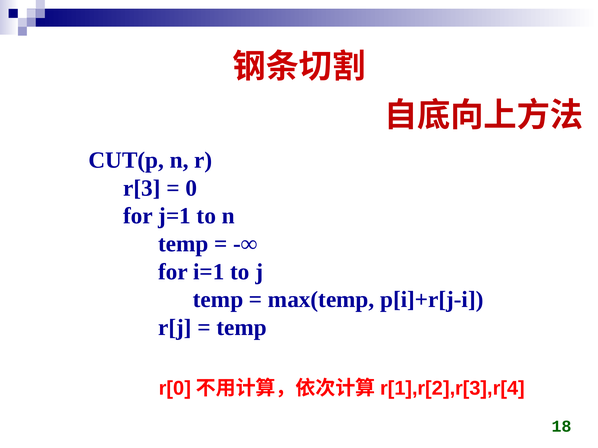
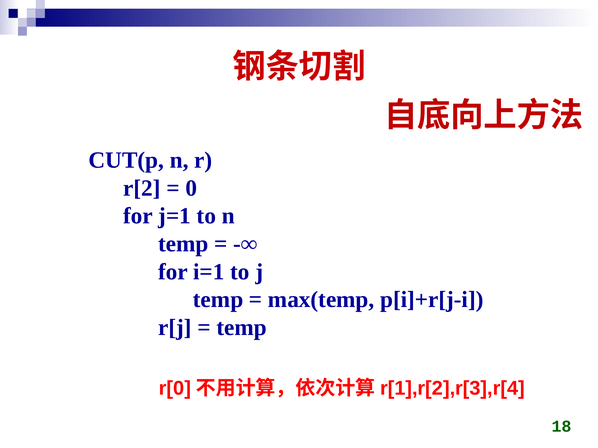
r[3: r[3 -> r[2
